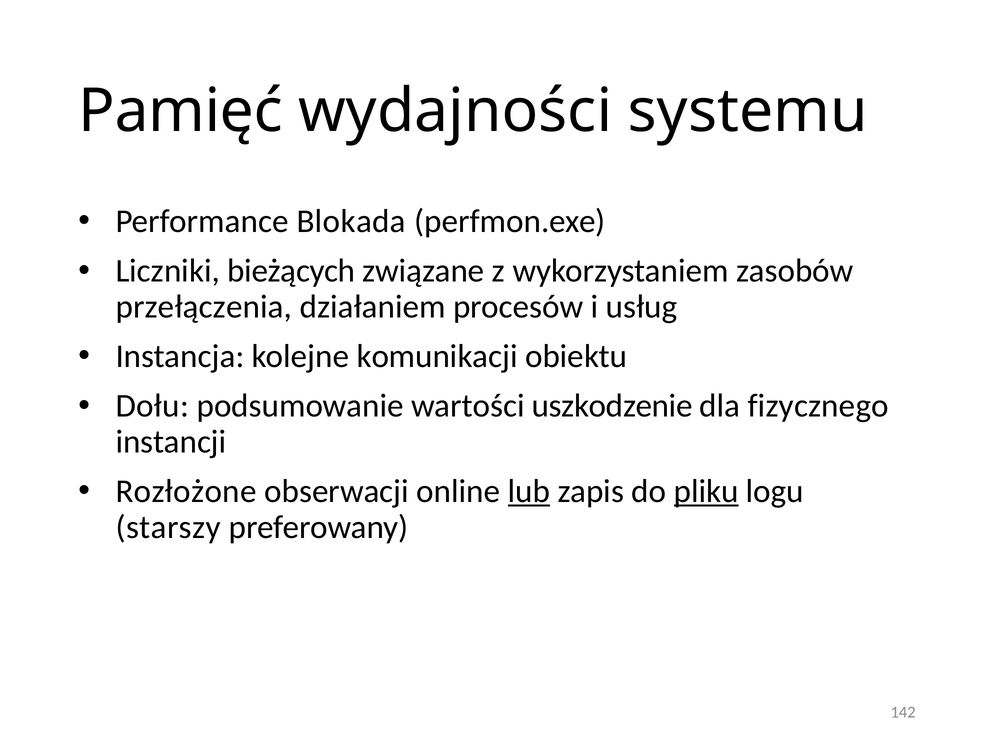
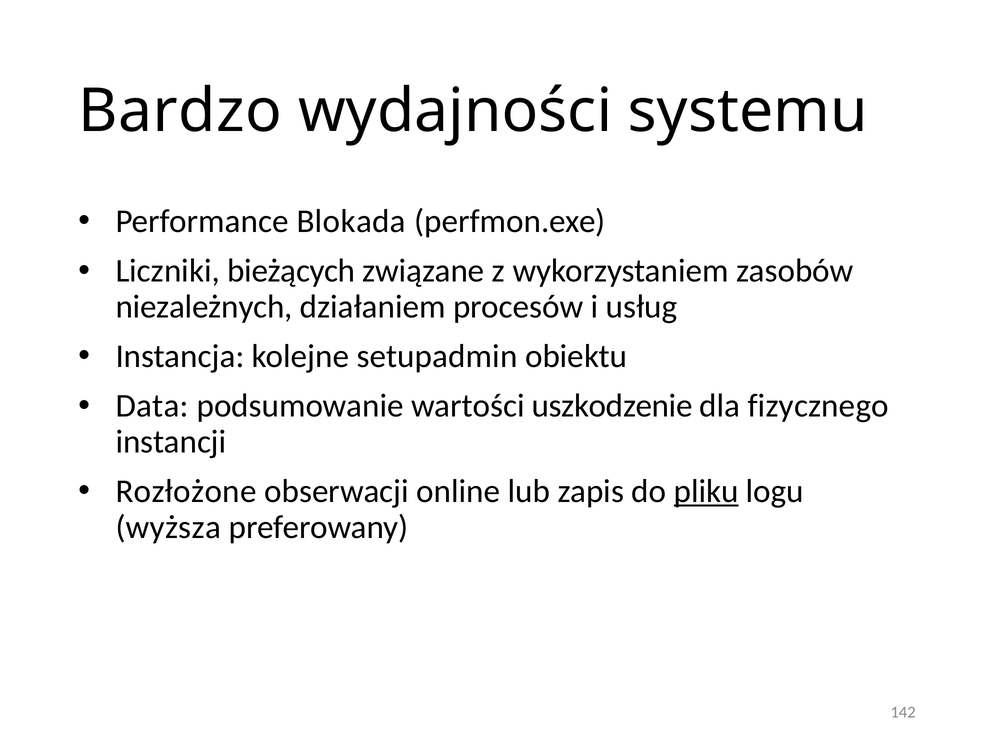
Pamięć: Pamięć -> Bardzo
przełączenia: przełączenia -> niezależnych
komunikacji: komunikacji -> setupadmin
Dołu: Dołu -> Data
lub underline: present -> none
starszy: starszy -> wyższa
